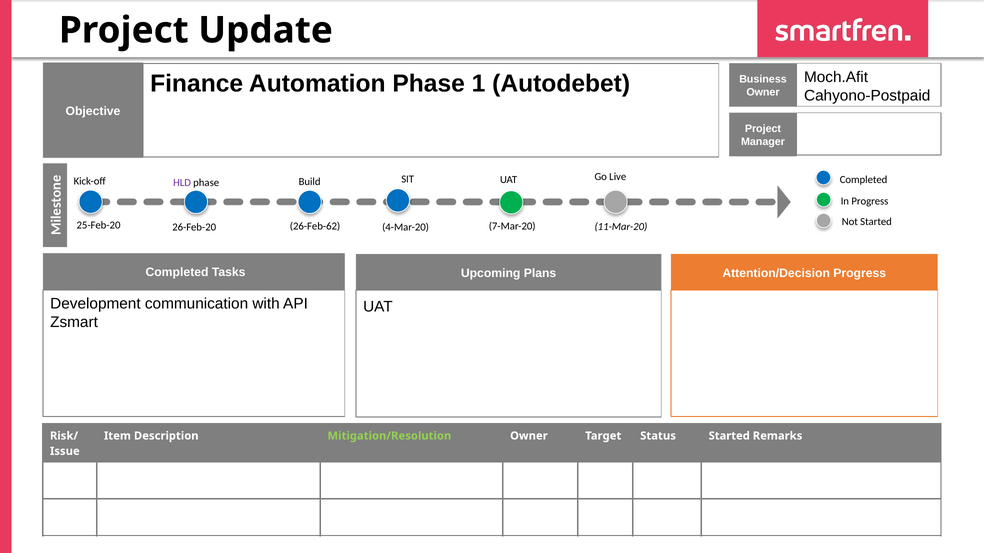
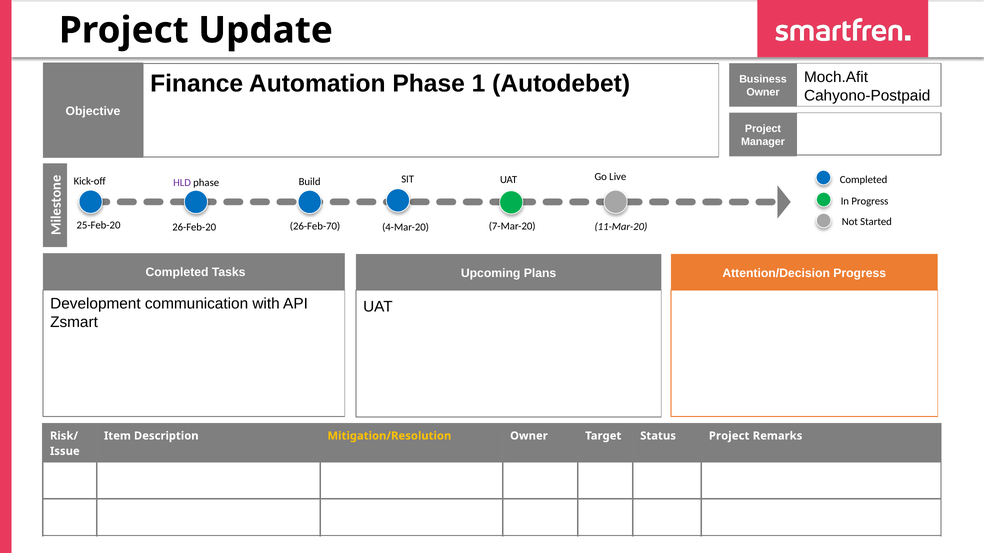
26-Feb-62: 26-Feb-62 -> 26-Feb-70
Mitigation/Resolution colour: light green -> yellow
Status Started: Started -> Project
